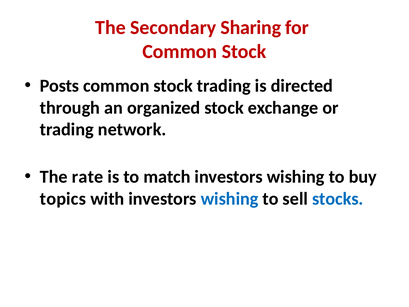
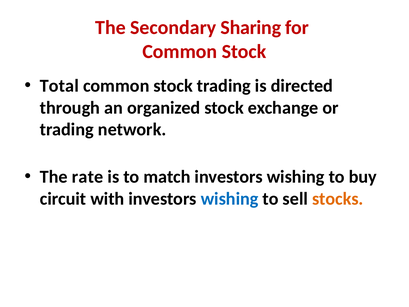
Posts: Posts -> Total
topics: topics -> circuit
stocks colour: blue -> orange
